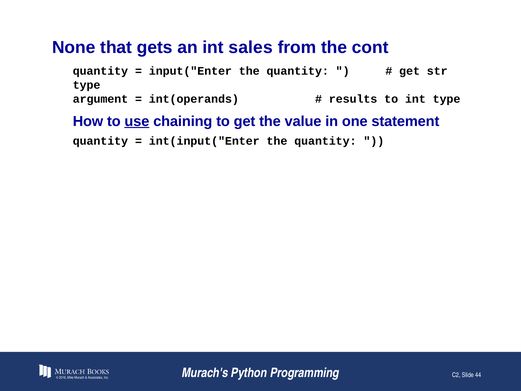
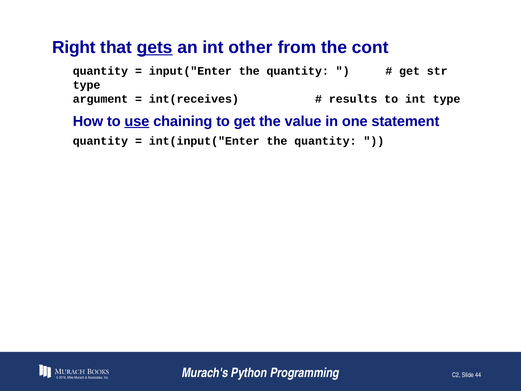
None: None -> Right
gets underline: none -> present
sales: sales -> other
int(operands: int(operands -> int(receives
